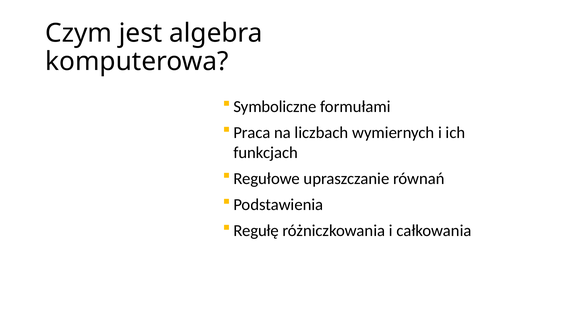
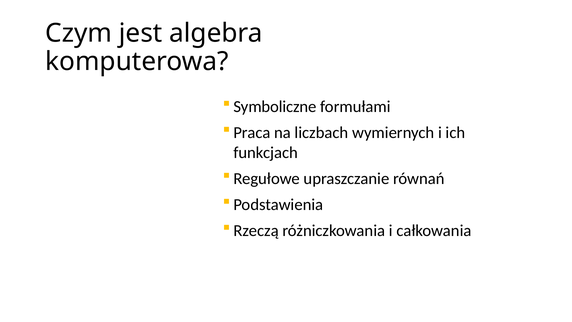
Regułę: Regułę -> Rzeczą
